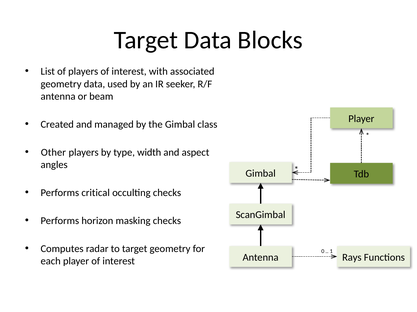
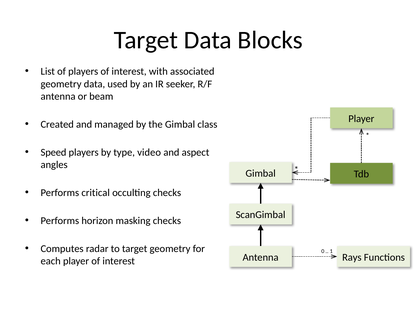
Other: Other -> Speed
width: width -> video
